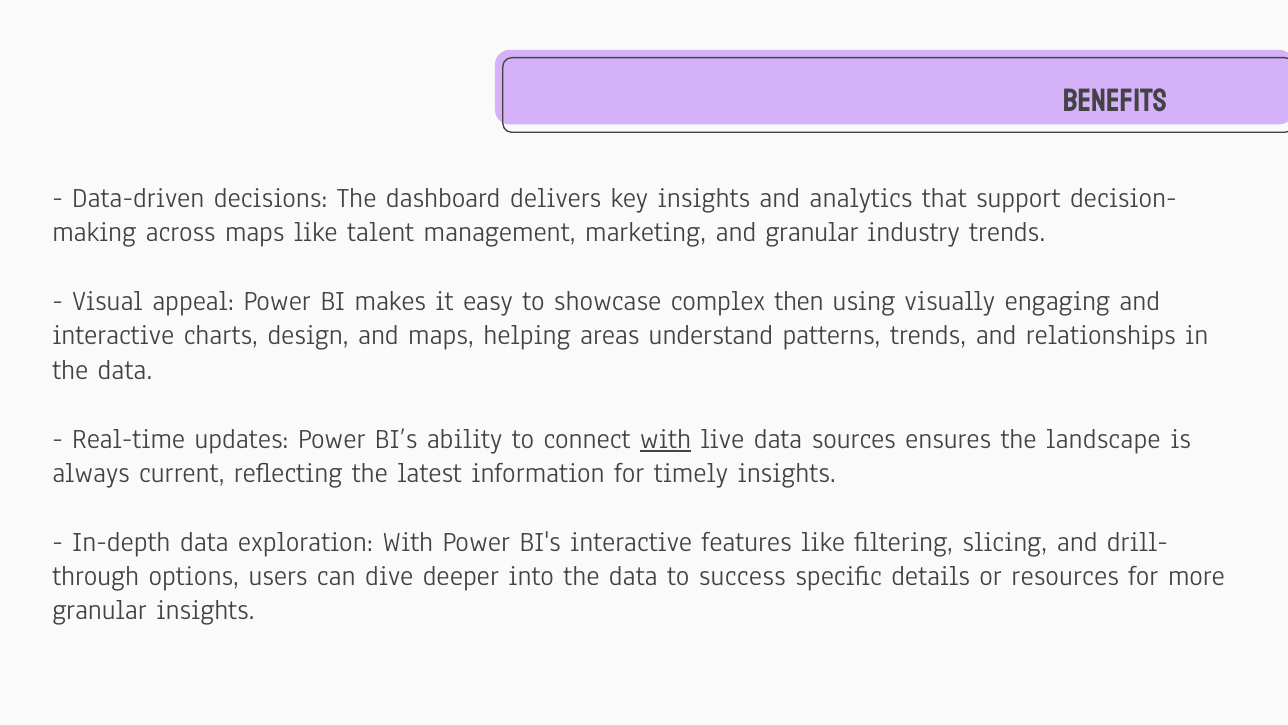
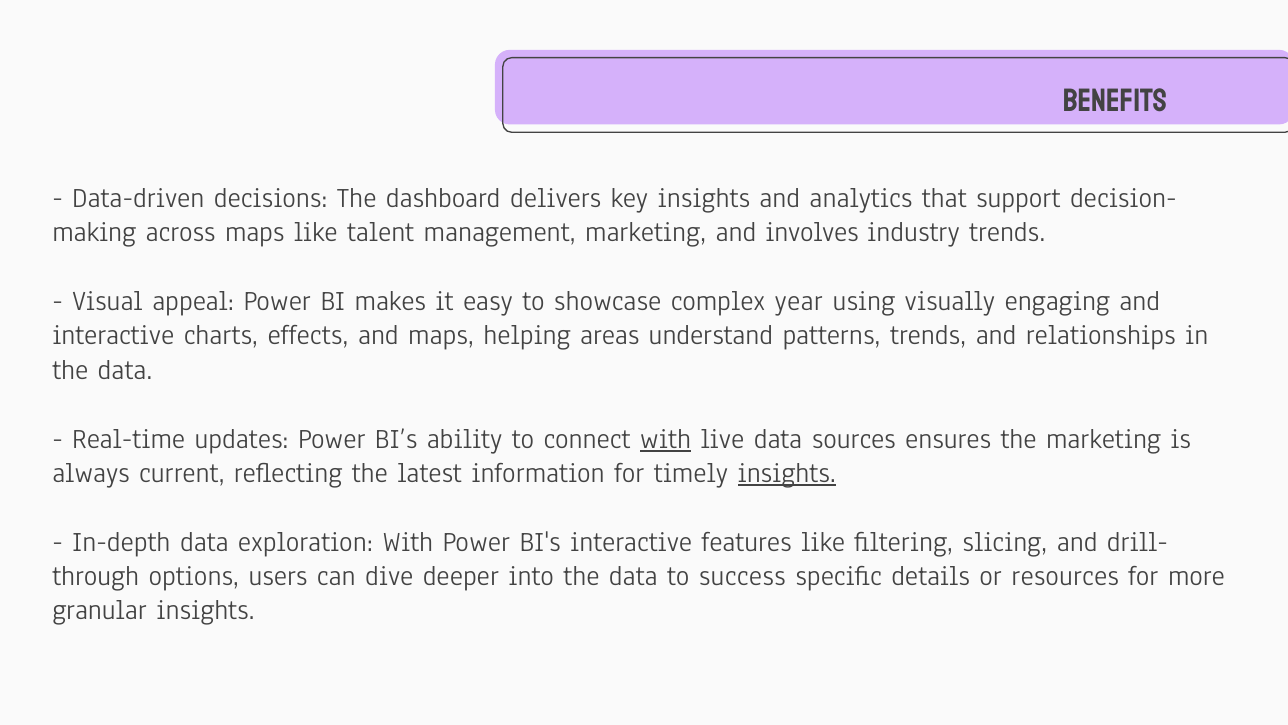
and granular: granular -> involves
then: then -> year
design: design -> effects
the landscape: landscape -> marketing
insights at (787, 473) underline: none -> present
